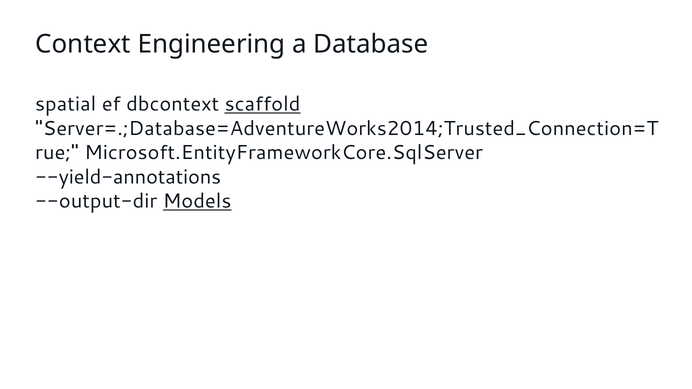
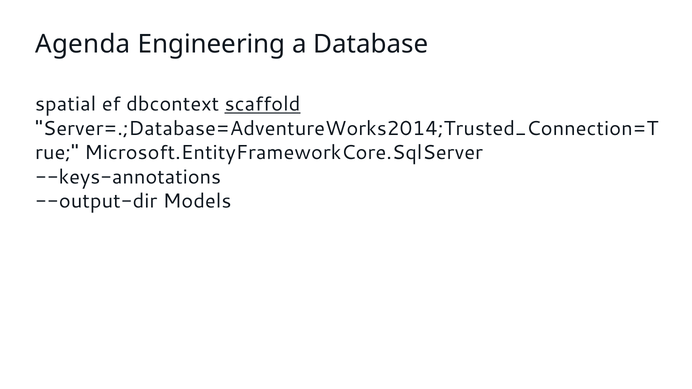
Context: Context -> Agenda
--yield-annotations: --yield-annotations -> --keys-annotations
Models underline: present -> none
